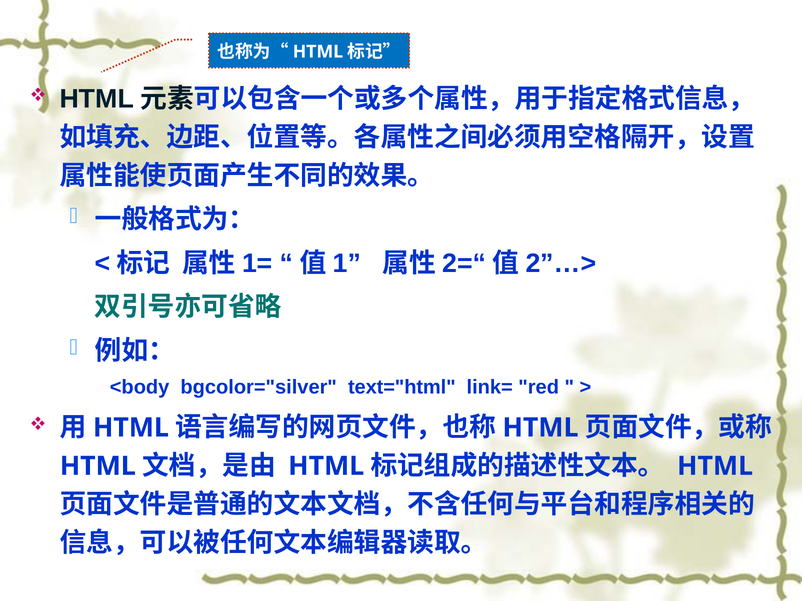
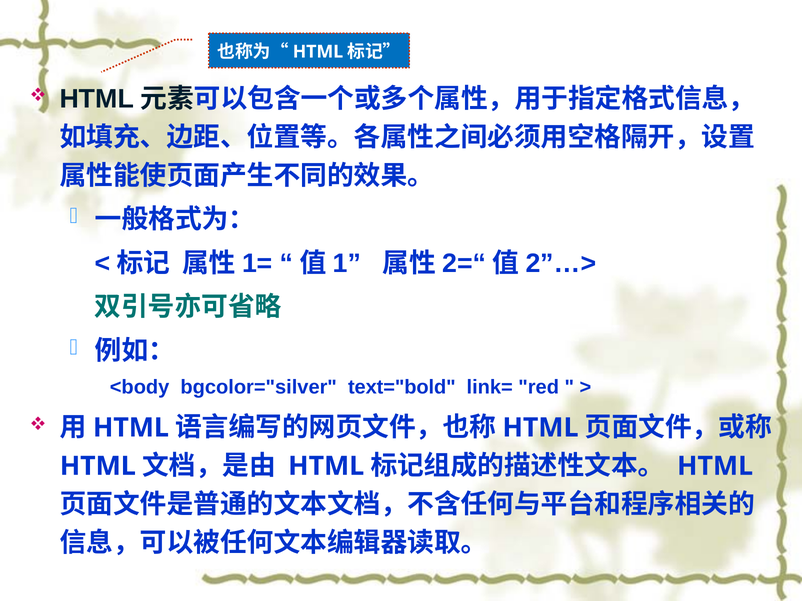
text="html: text="html -> text="bold
